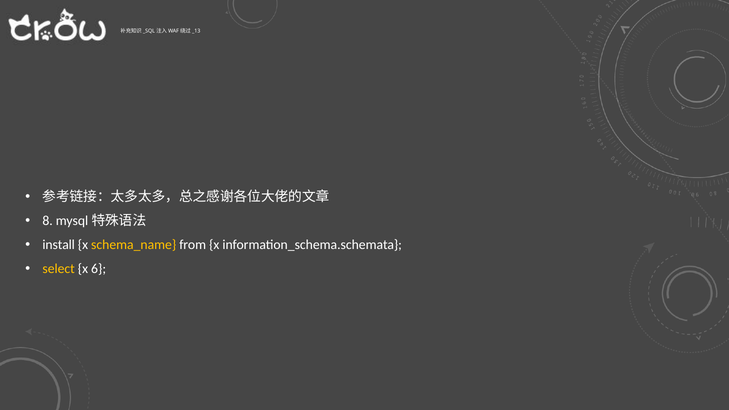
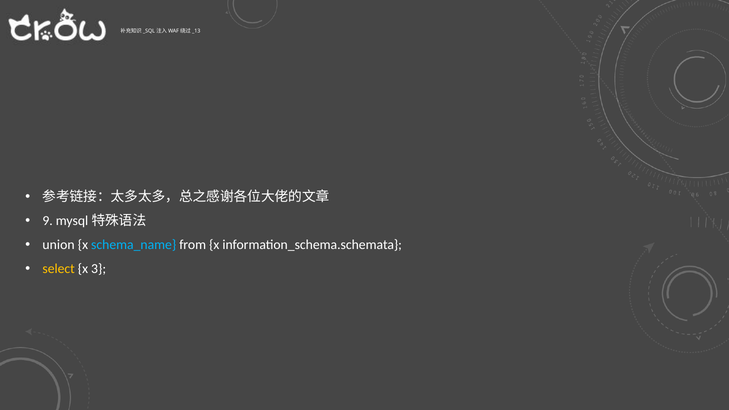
8: 8 -> 9
install: install -> union
schema_name colour: yellow -> light blue
6: 6 -> 3
